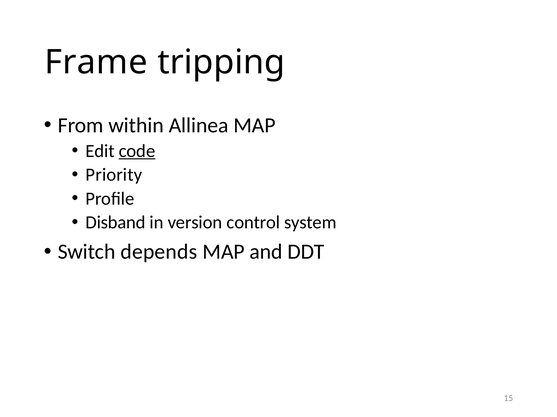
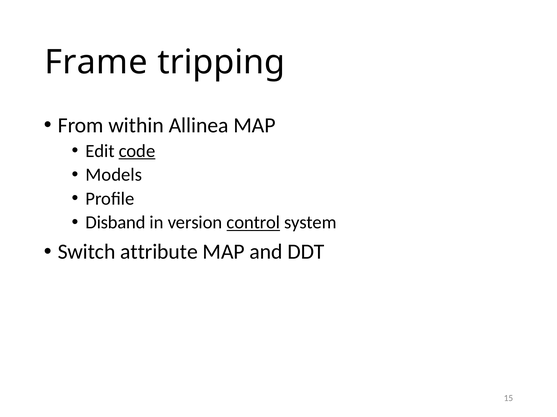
Priority: Priority -> Models
control underline: none -> present
depends: depends -> attribute
